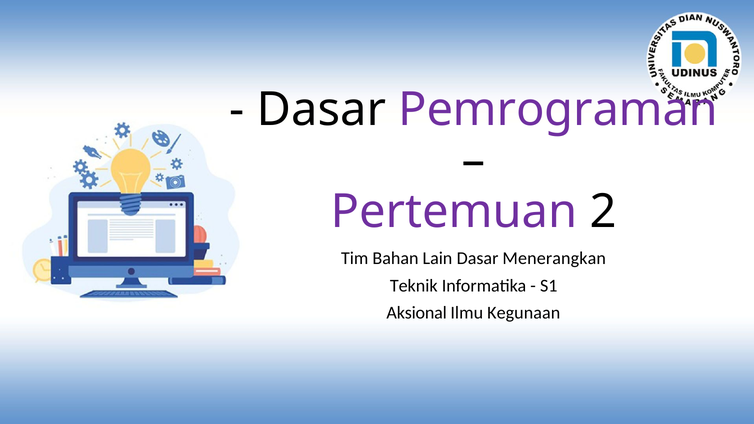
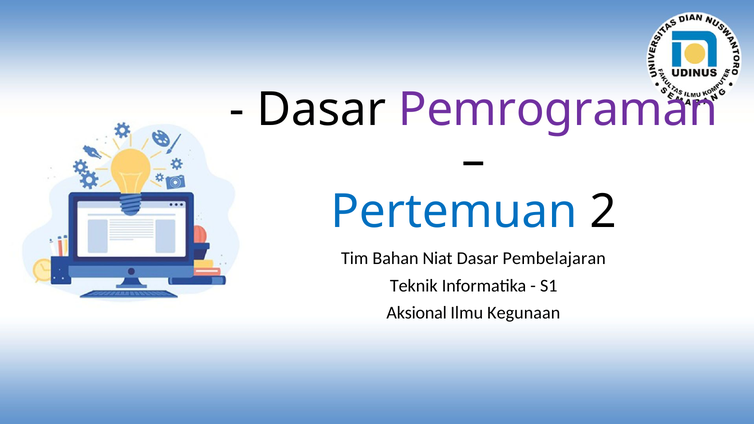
Pertemuan colour: purple -> blue
Lain: Lain -> Niat
Menerangkan: Menerangkan -> Pembelajaran
